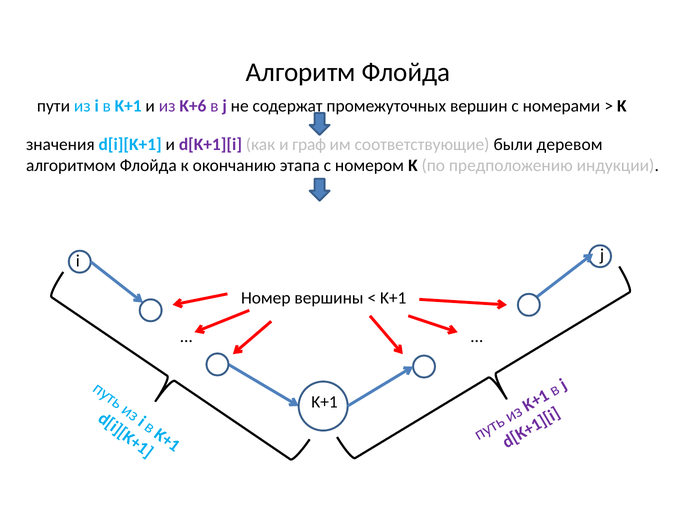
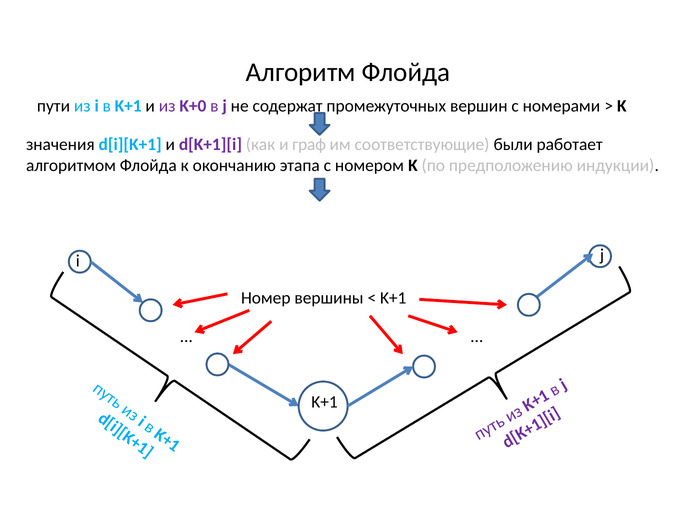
K+6: K+6 -> K+0
деревом: деревом -> работает
